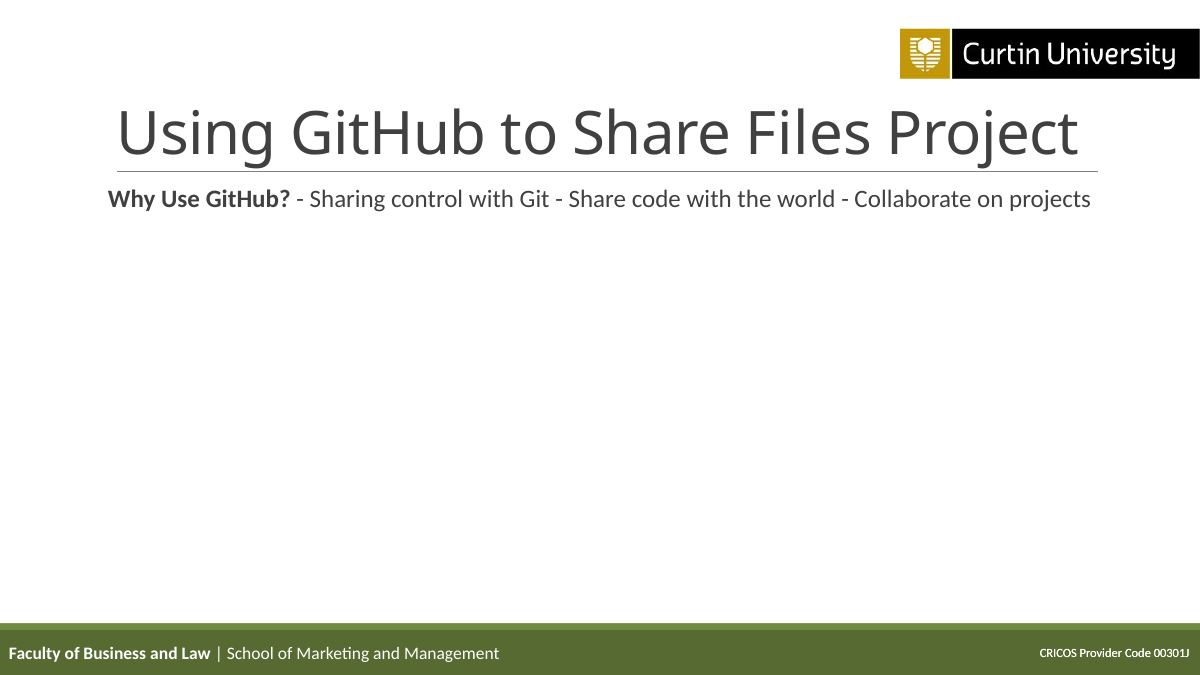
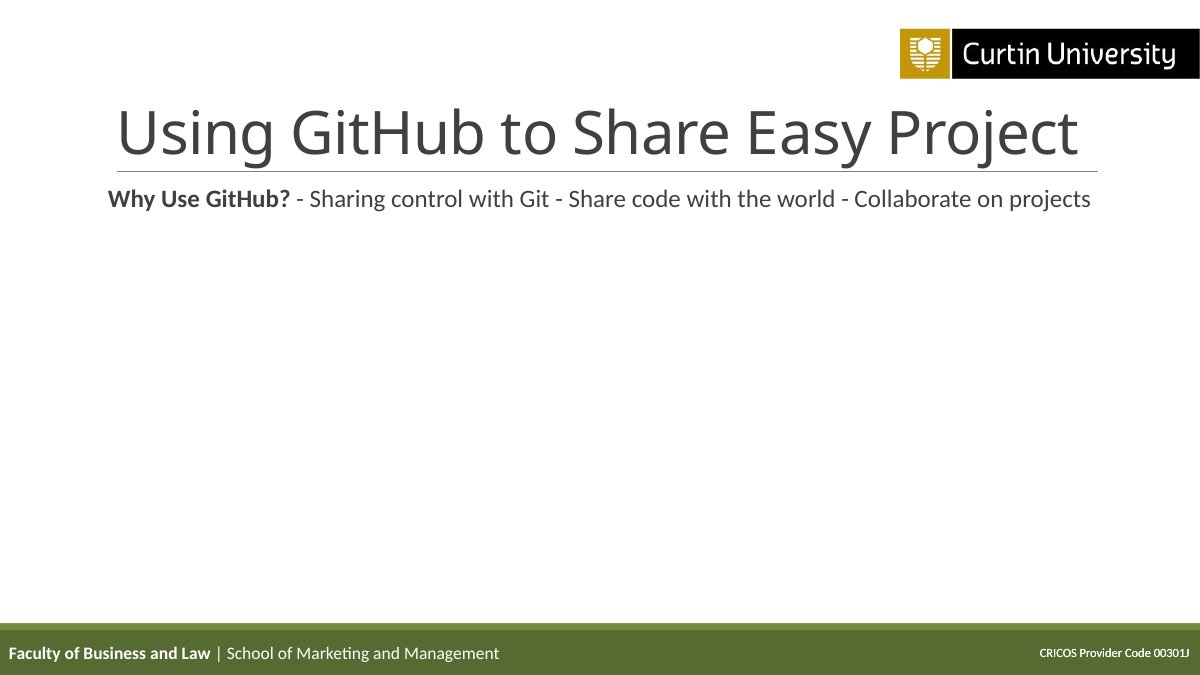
Files: Files -> Easy
